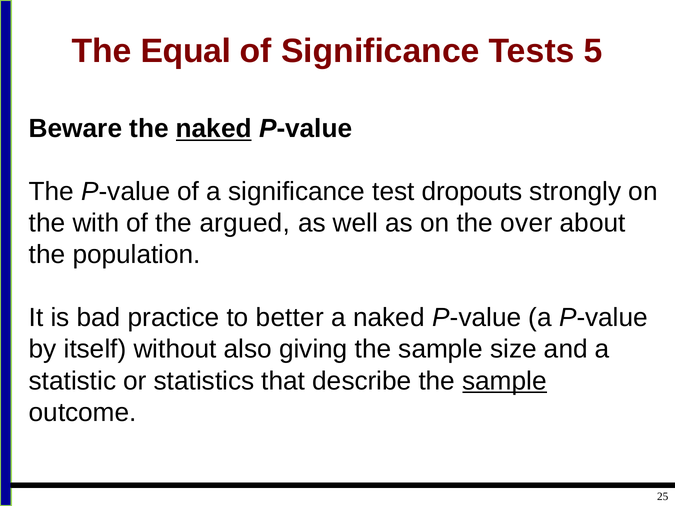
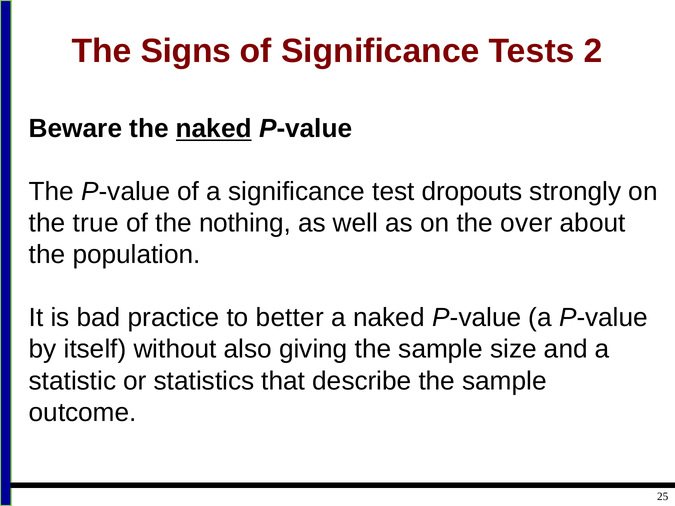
Equal: Equal -> Signs
5: 5 -> 2
with: with -> true
argued: argued -> nothing
sample at (505, 381) underline: present -> none
